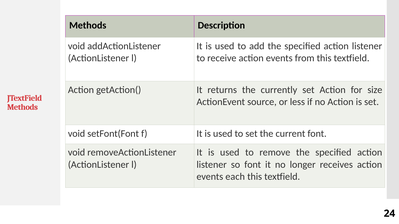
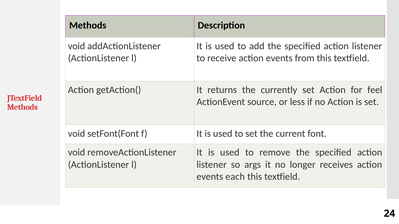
size: size -> feel
so font: font -> args
